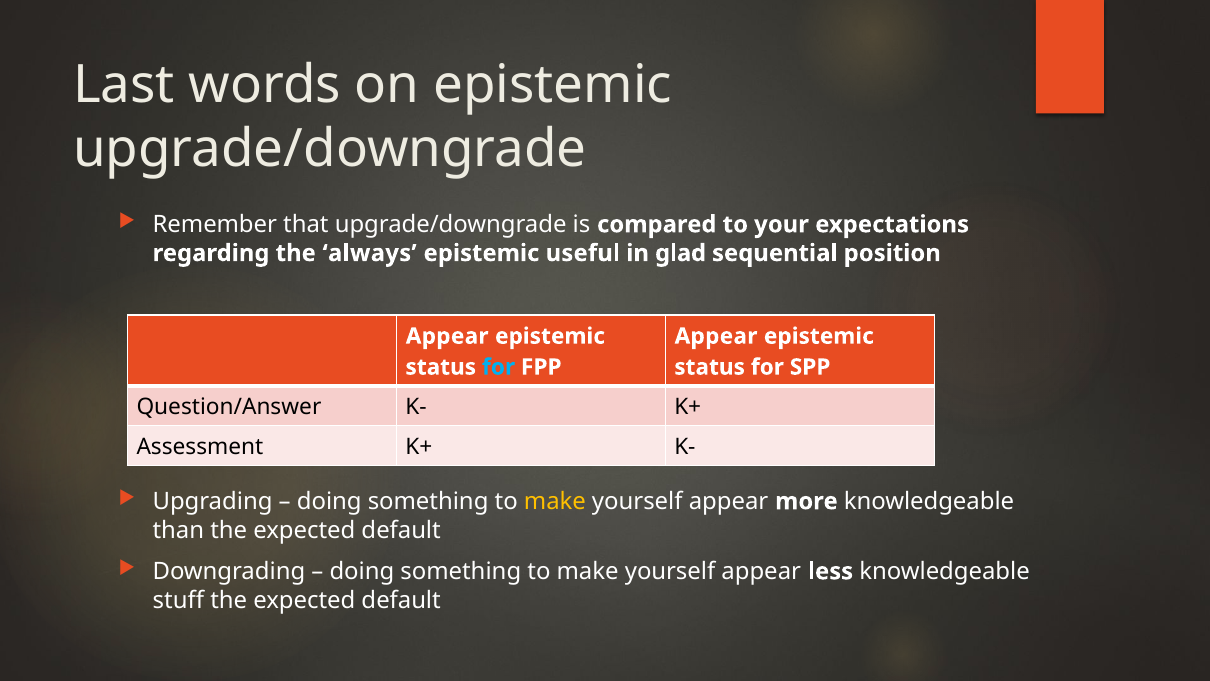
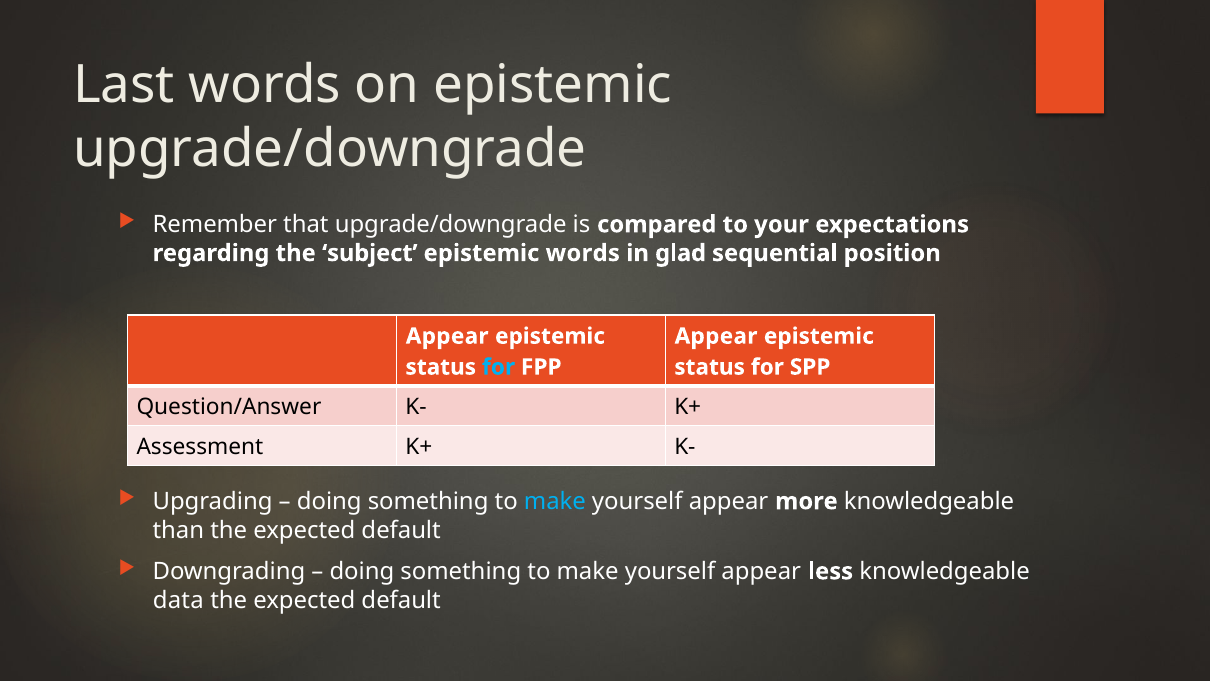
always: always -> subject
epistemic useful: useful -> words
make at (555, 501) colour: yellow -> light blue
stuff: stuff -> data
